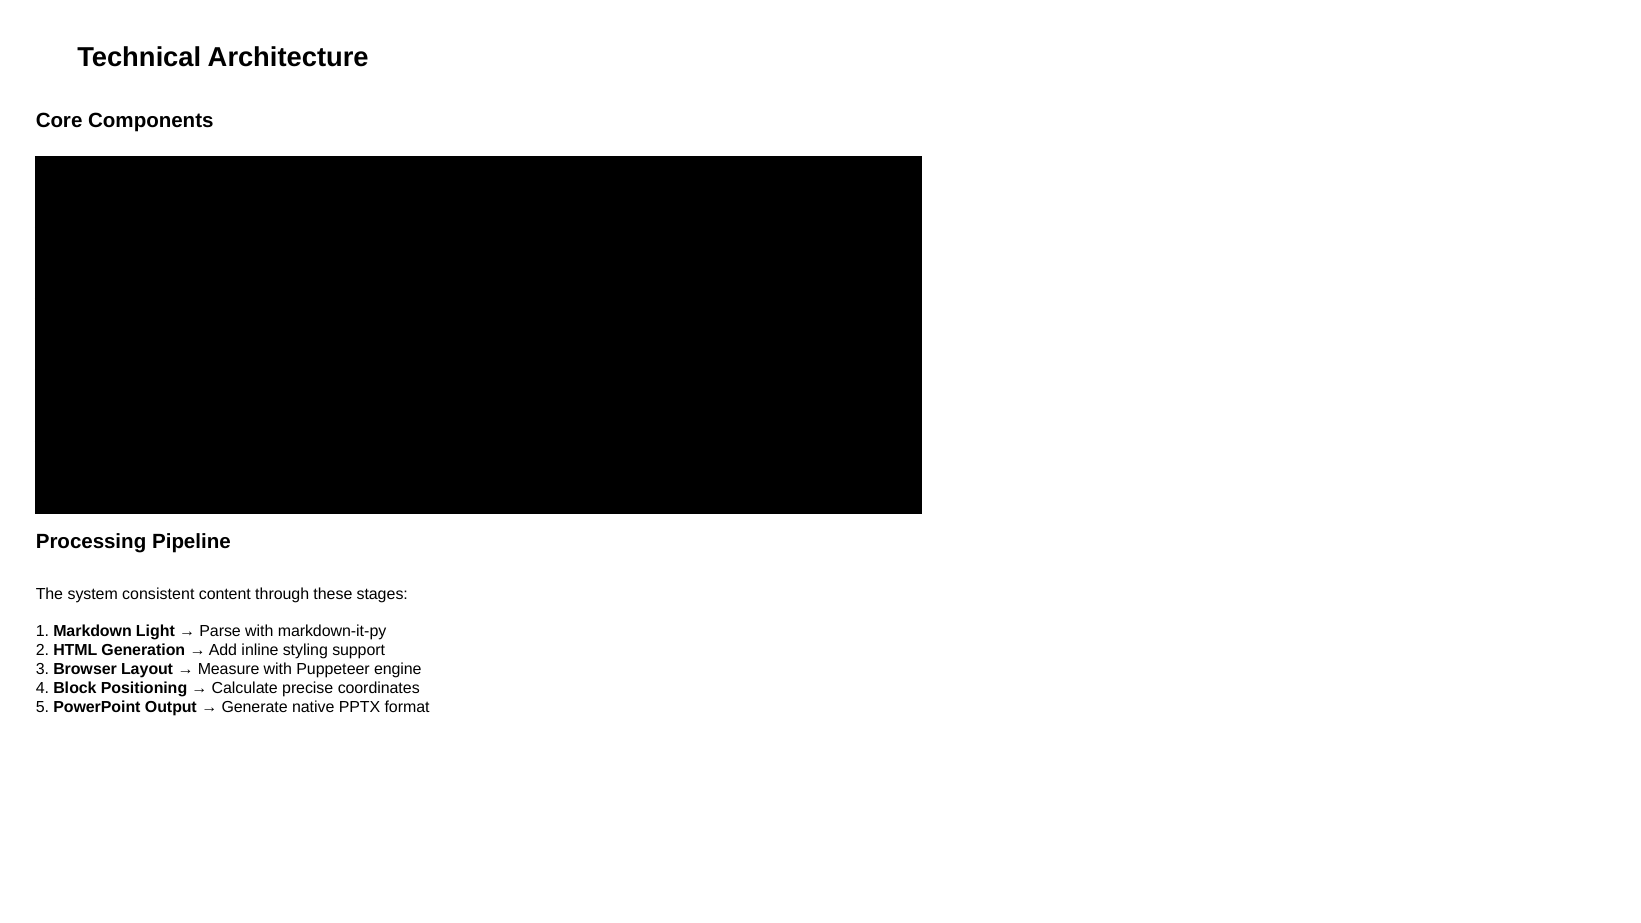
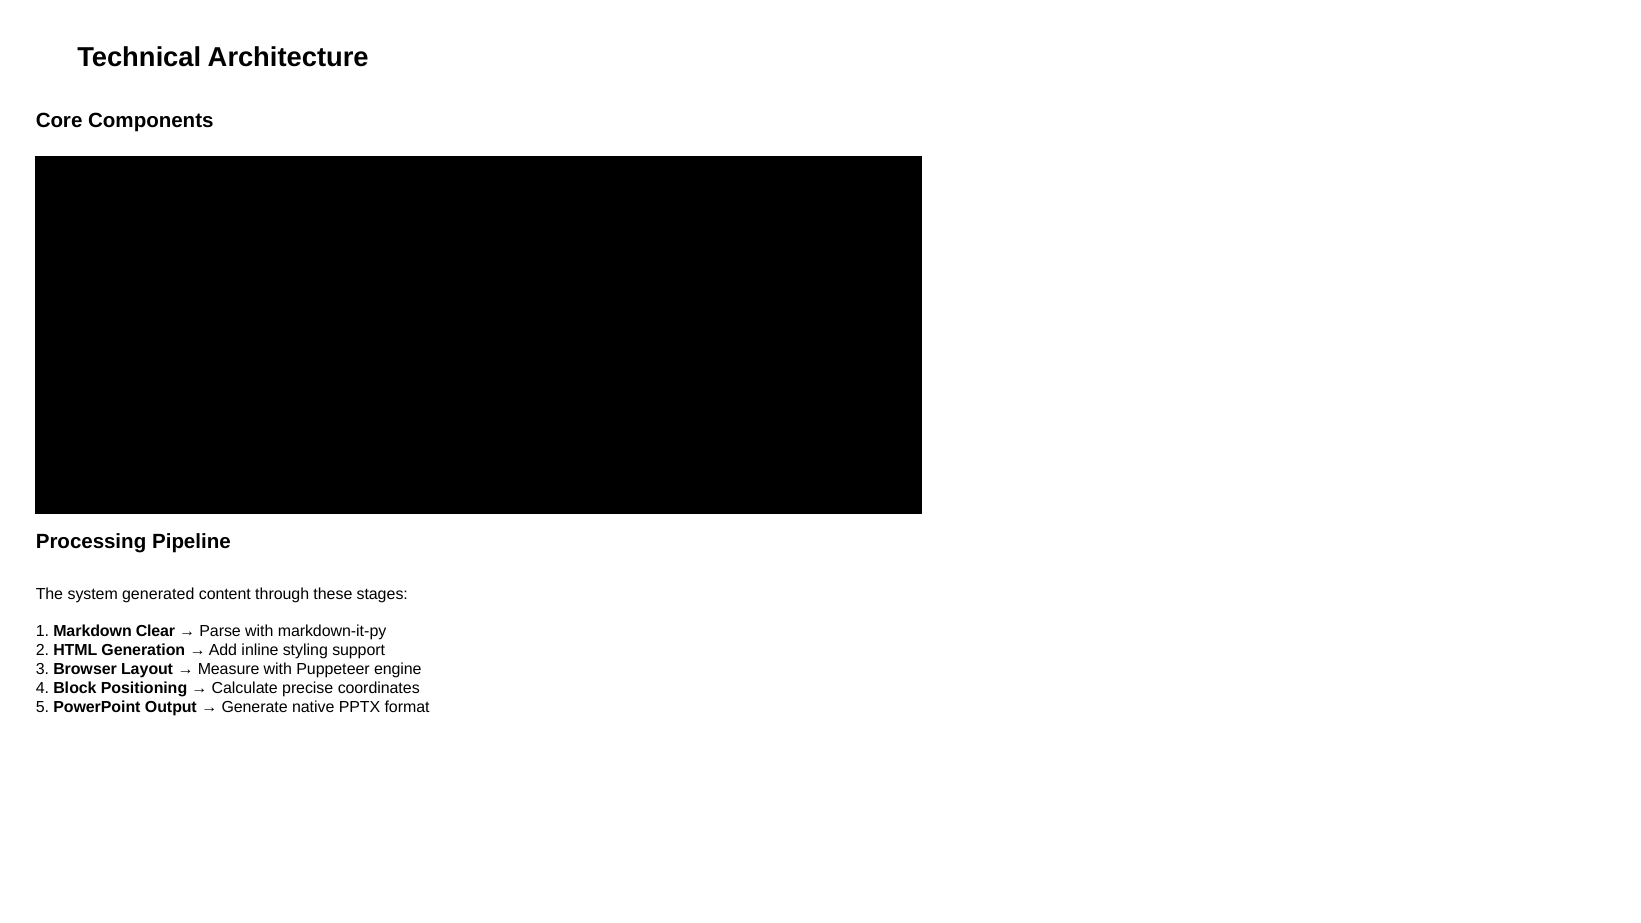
consistent: consistent -> generated
Light: Light -> Clear
